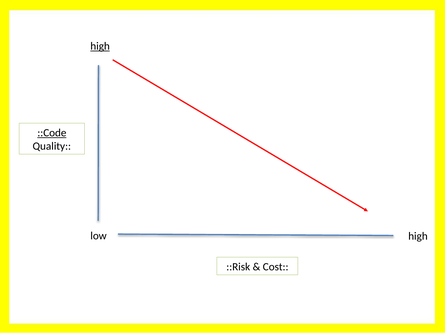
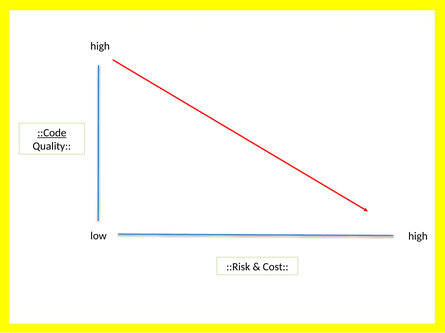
high at (100, 46) underline: present -> none
